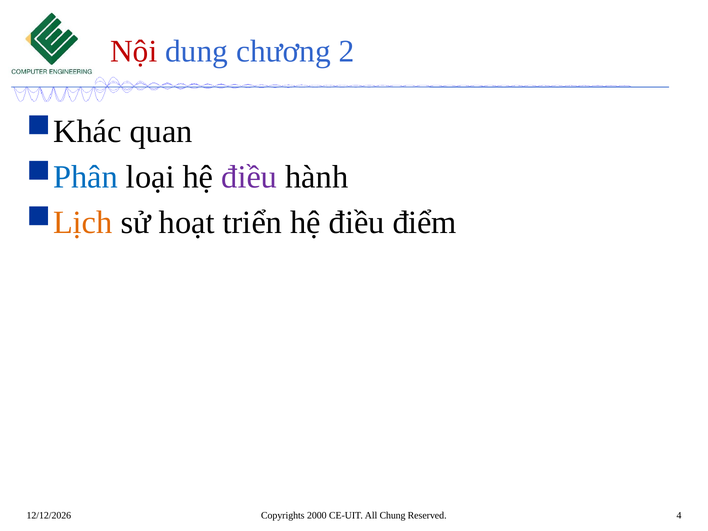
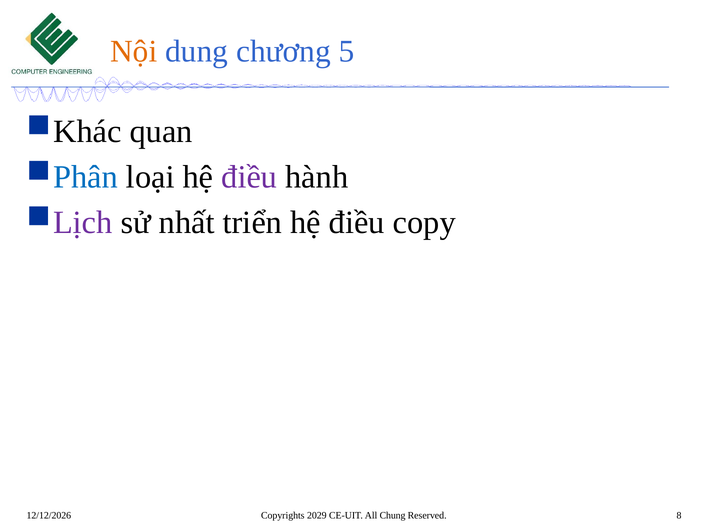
Nội colour: red -> orange
2: 2 -> 5
Lịch colour: orange -> purple
hoạt: hoạt -> nhất
điểm: điểm -> copy
2000: 2000 -> 2029
4: 4 -> 8
